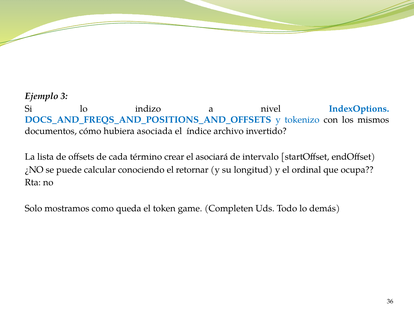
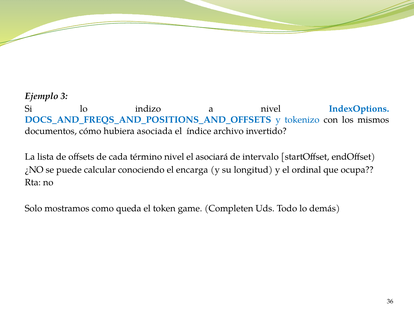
término crear: crear -> nivel
retornar: retornar -> encarga
